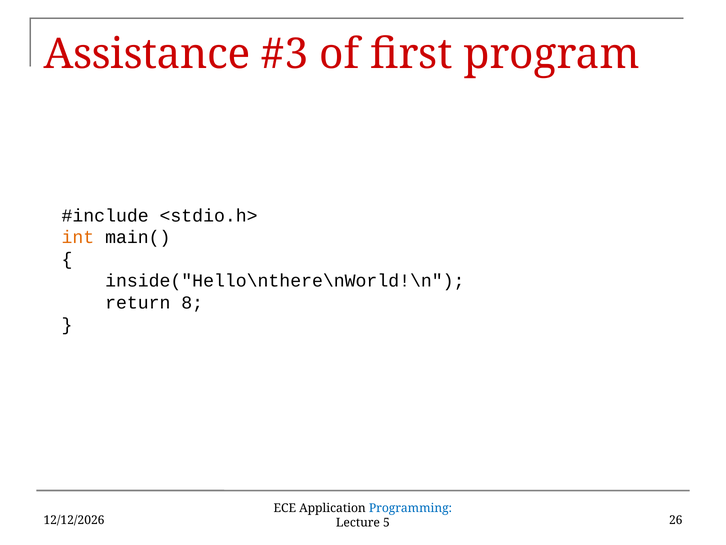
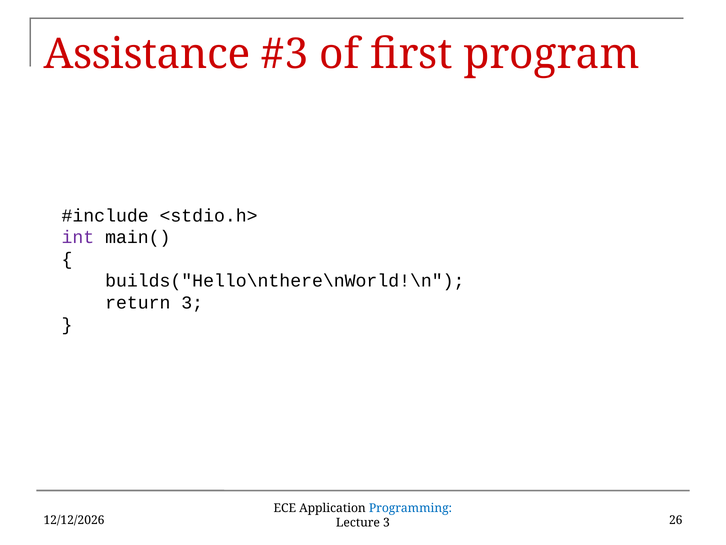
int colour: orange -> purple
inside("Hello\nthere\nWorld!\n: inside("Hello\nthere\nWorld!\n -> builds("Hello\nthere\nWorld!\n
return 8: 8 -> 3
Lecture 5: 5 -> 3
